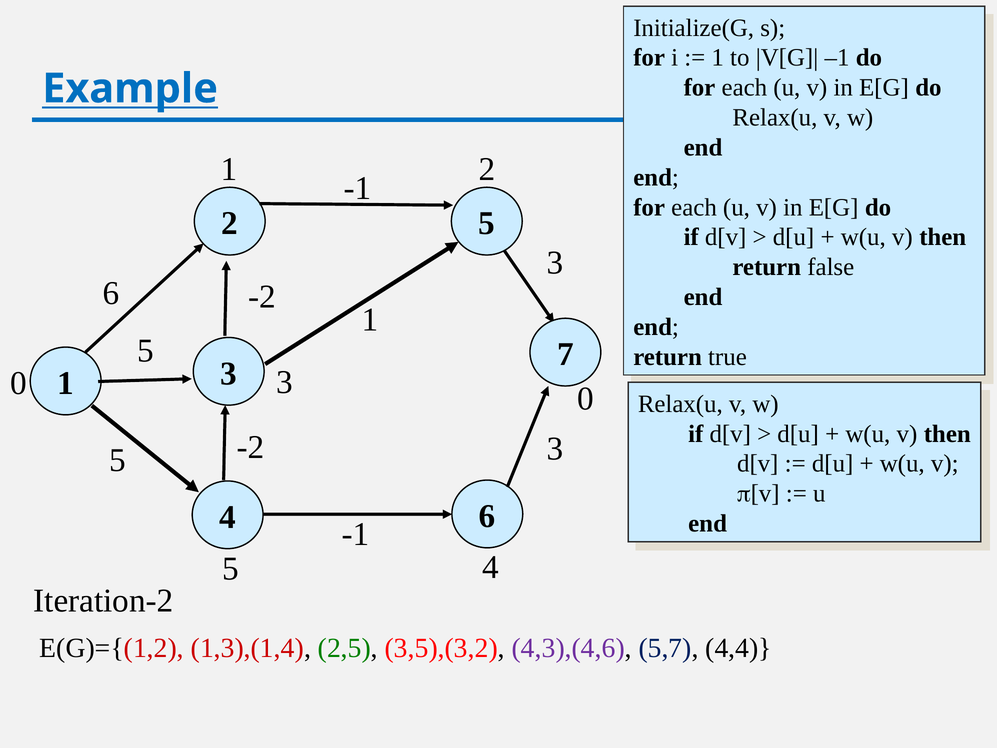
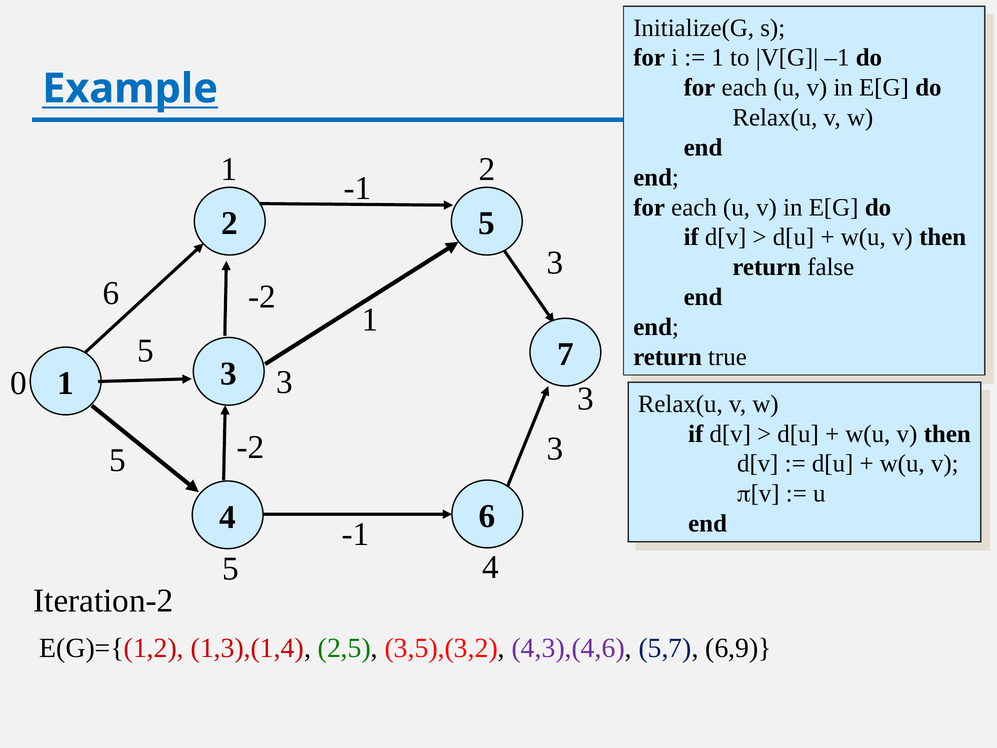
0 at (586, 399): 0 -> 3
4,4: 4,4 -> 6,9
